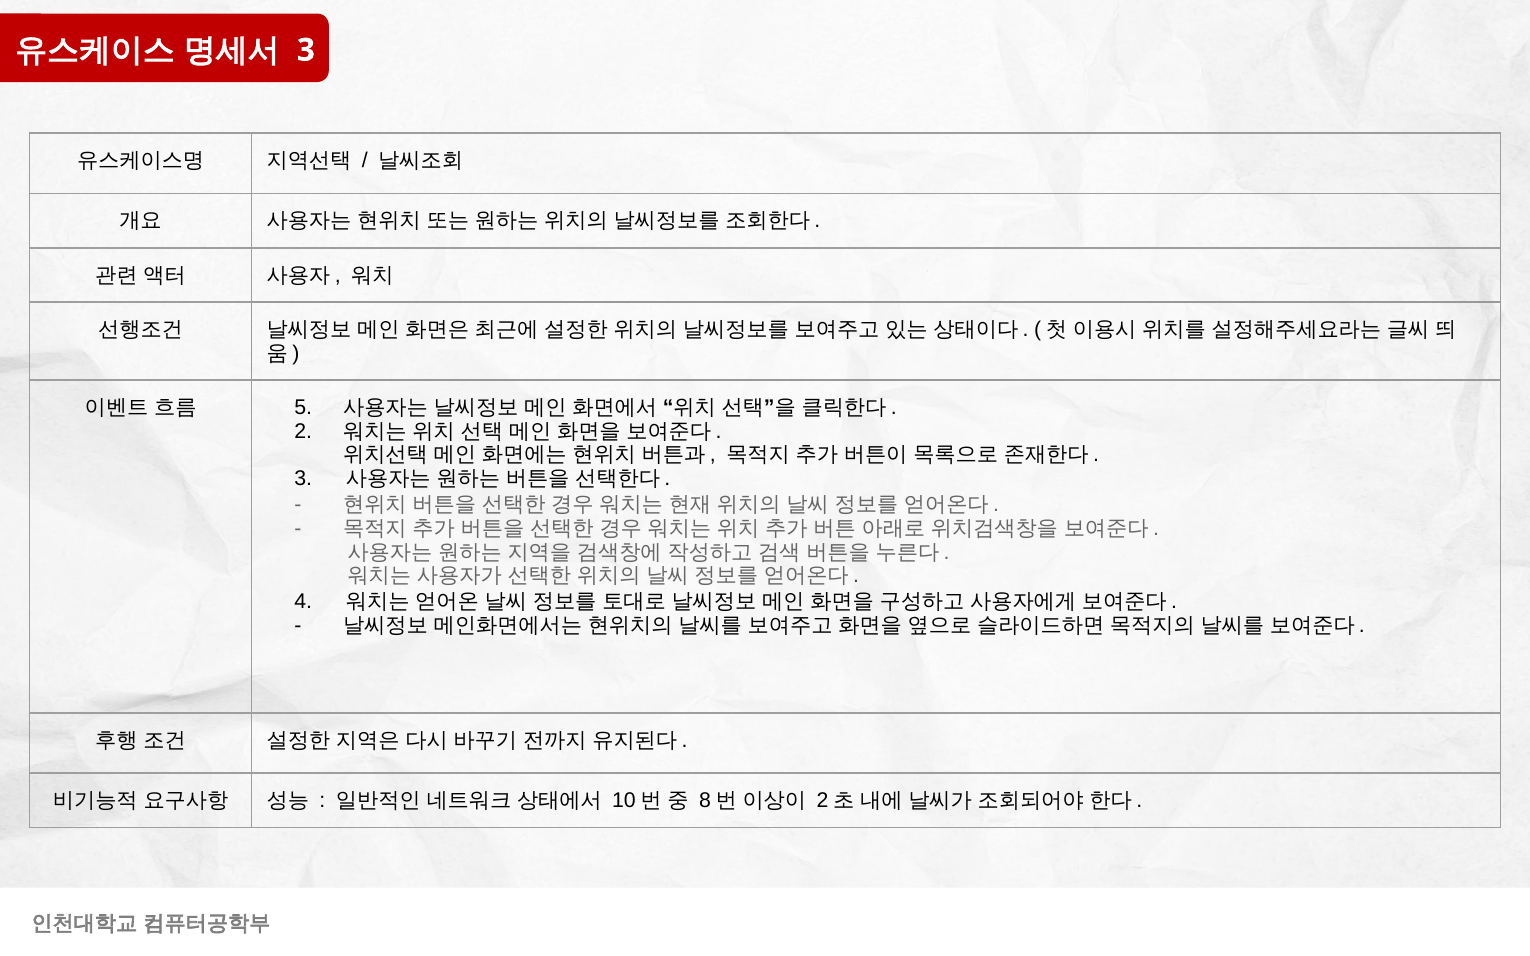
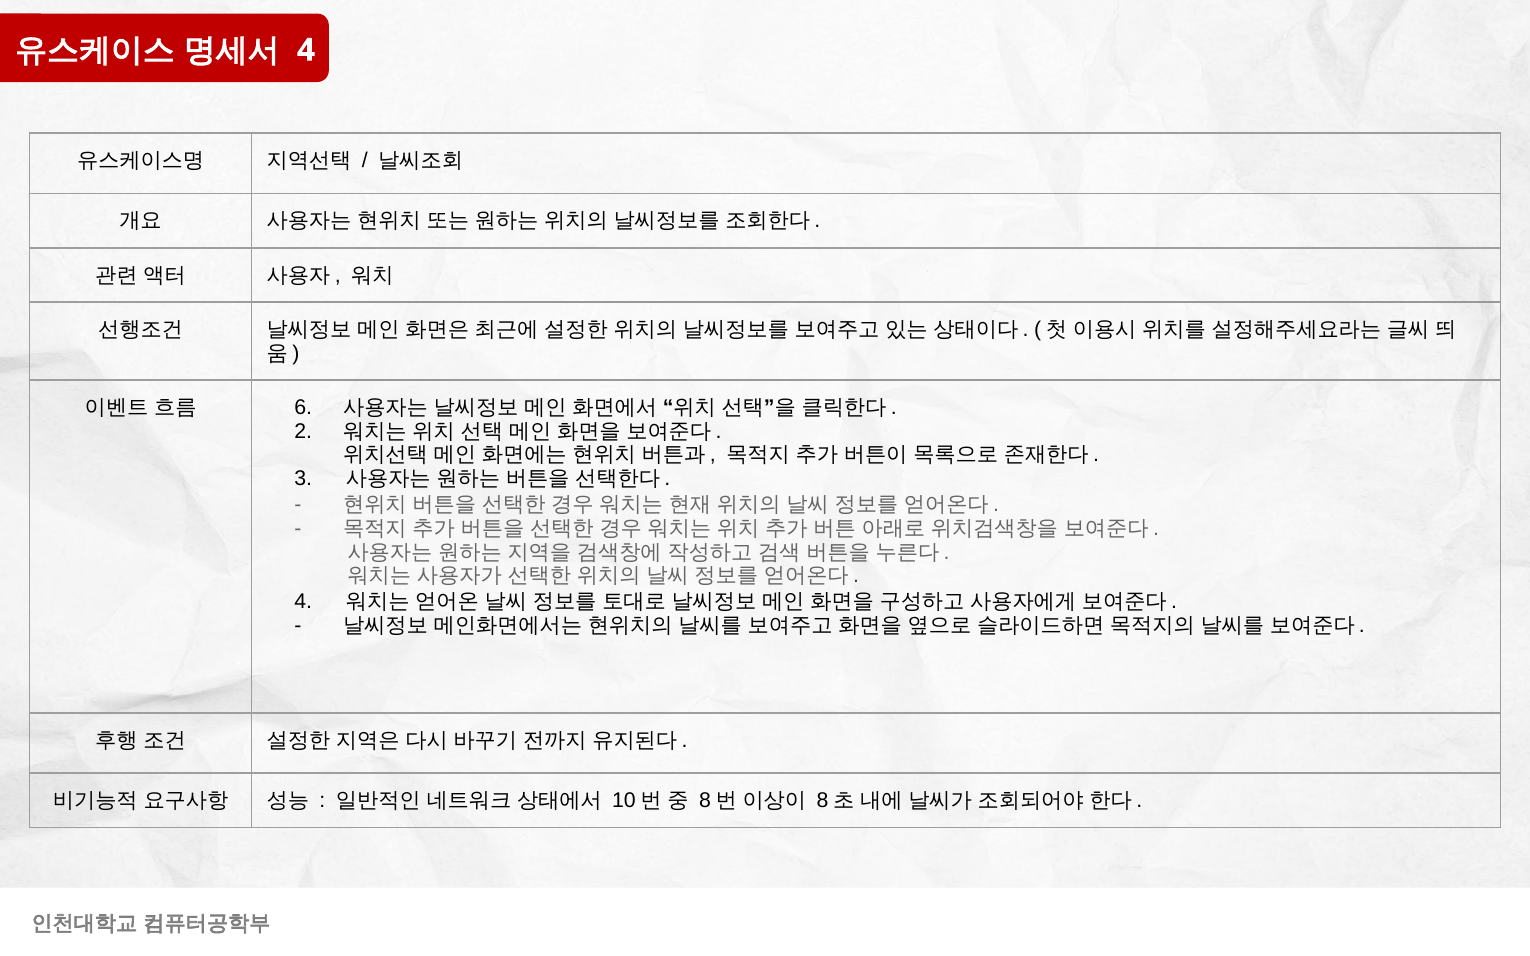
3 at (306, 50): 3 -> 4
5: 5 -> 6
2 at (823, 801): 2 -> 8
